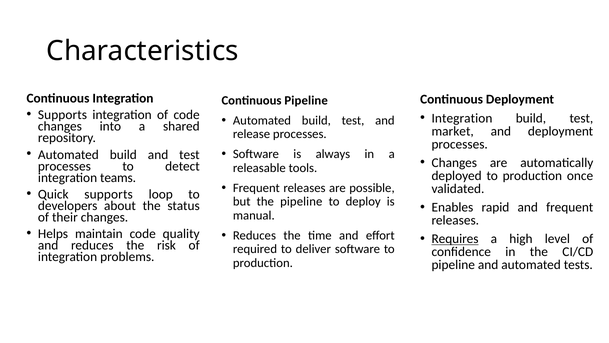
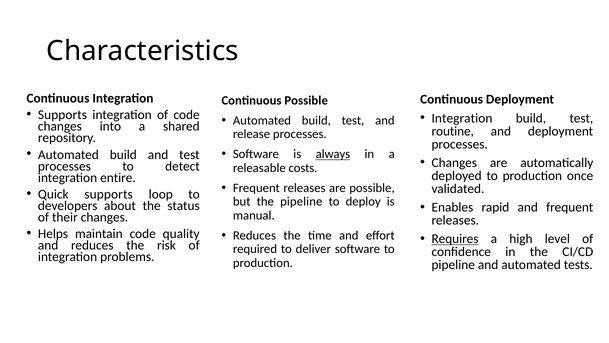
Continuous Pipeline: Pipeline -> Possible
market: market -> routine
always underline: none -> present
tools: tools -> costs
teams: teams -> entire
